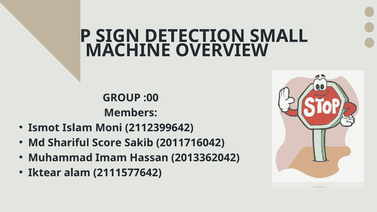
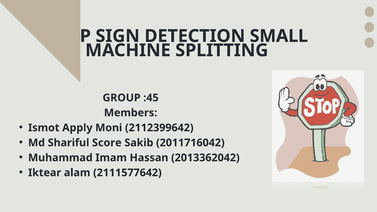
OVERVIEW: OVERVIEW -> SPLITTING
:00: :00 -> :45
Islam: Islam -> Apply
